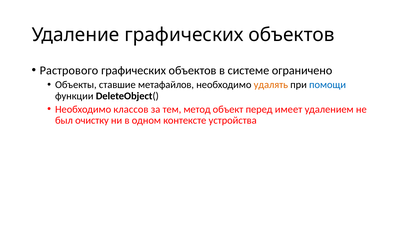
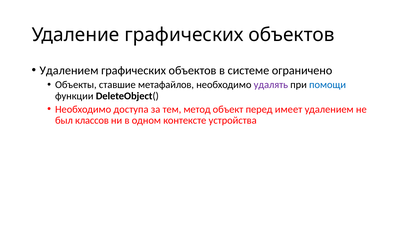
Растрового at (69, 70): Растрового -> Удалением
удалять colour: orange -> purple
классов: классов -> доступа
очистку: очистку -> классов
